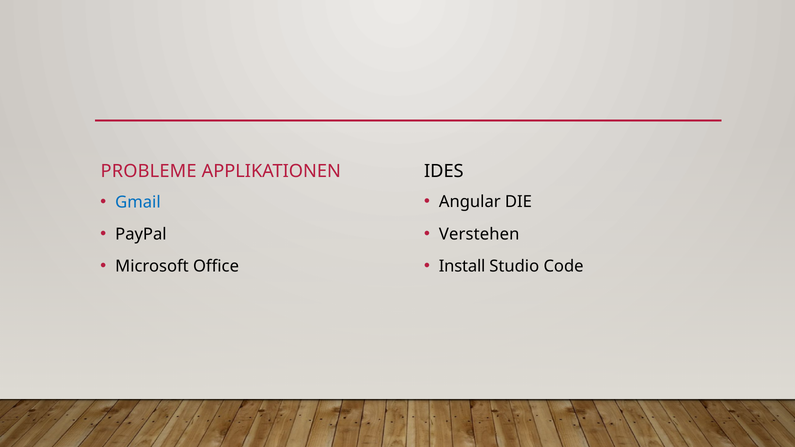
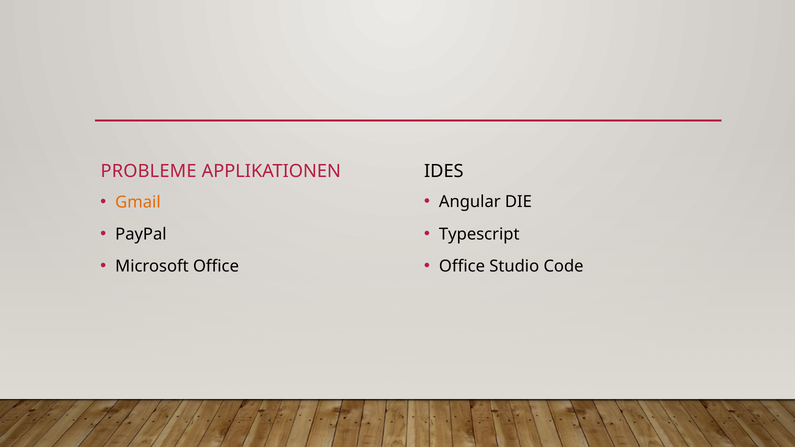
Gmail colour: blue -> orange
Verstehen: Verstehen -> Typescript
Install at (462, 266): Install -> Office
